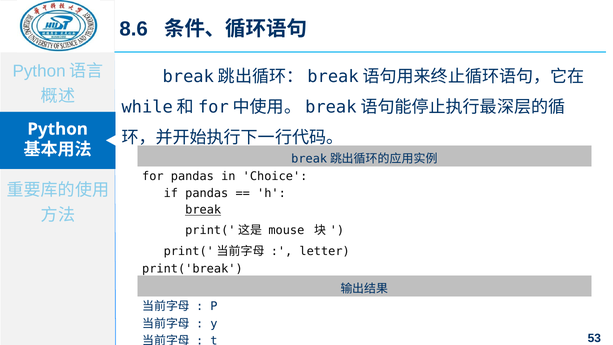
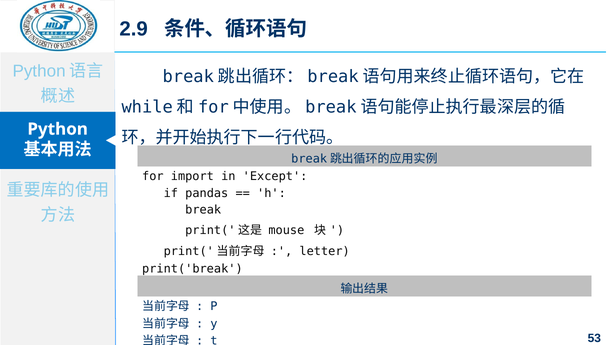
8.6: 8.6 -> 2.9
for pandas: pandas -> import
Choice: Choice -> Except
break at (203, 210) underline: present -> none
